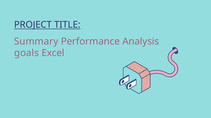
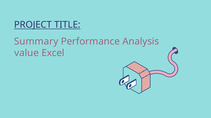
goals: goals -> value
